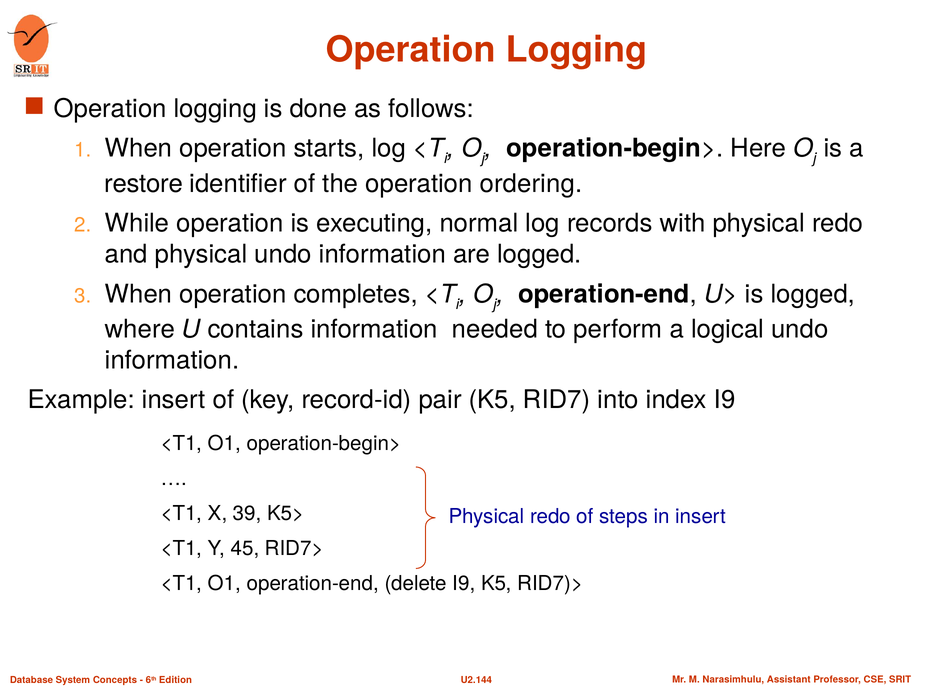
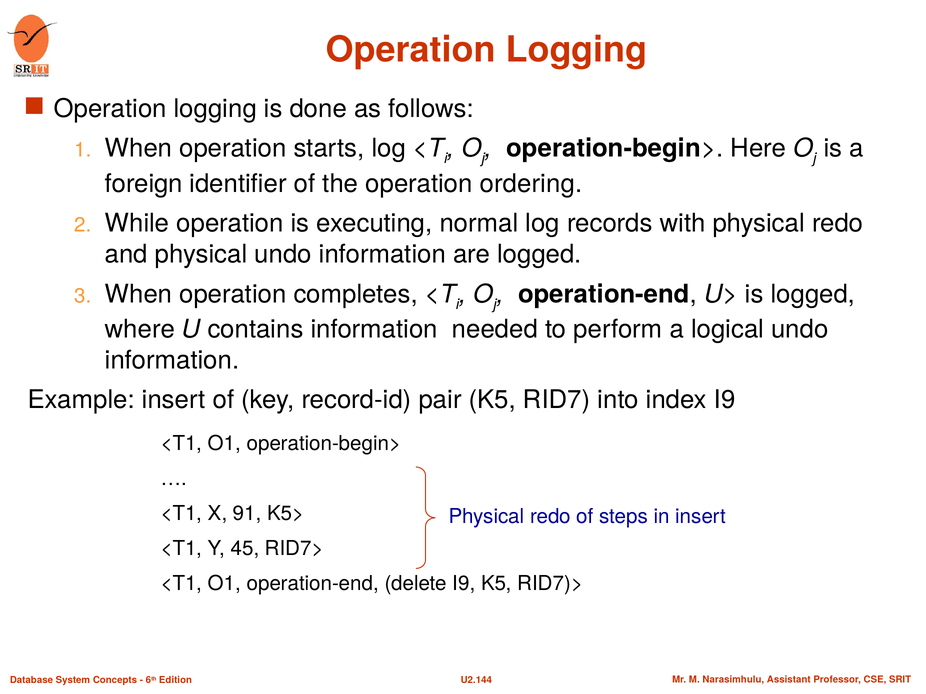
restore: restore -> foreign
39: 39 -> 91
